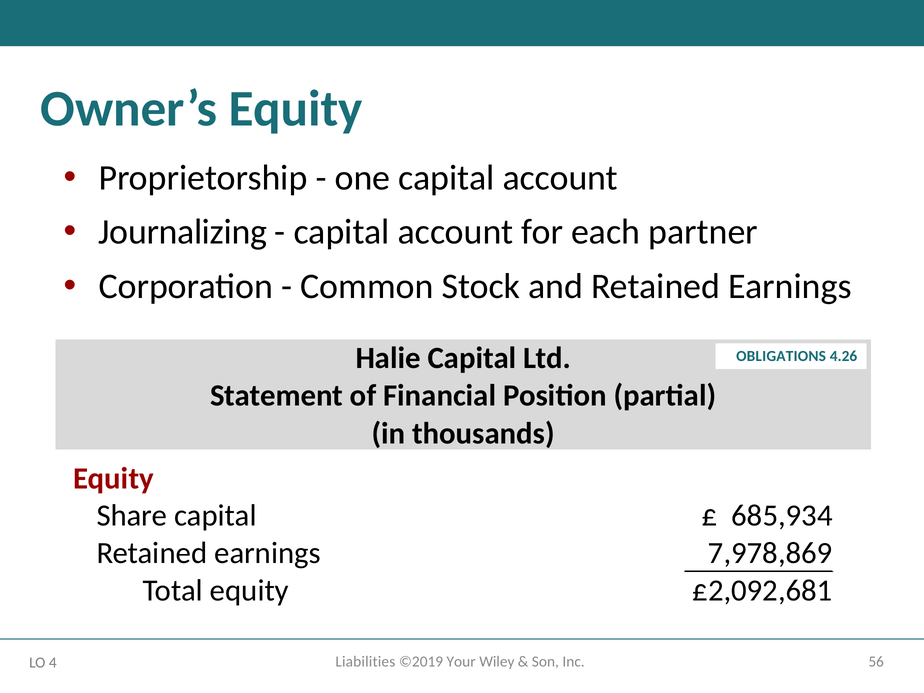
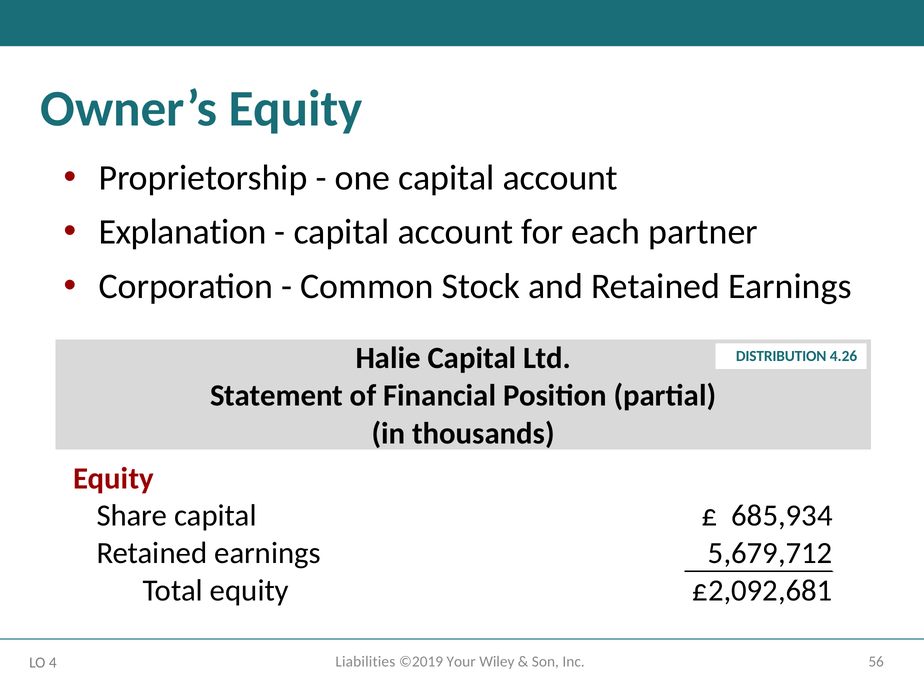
Journalizing: Journalizing -> Explanation
OBLIGATIONS: OBLIGATIONS -> DISTRIBUTION
7,978,869: 7,978,869 -> 5,679,712
